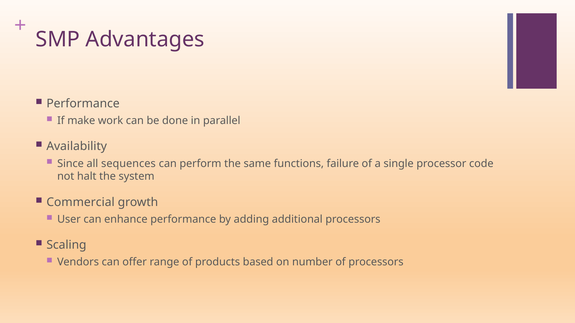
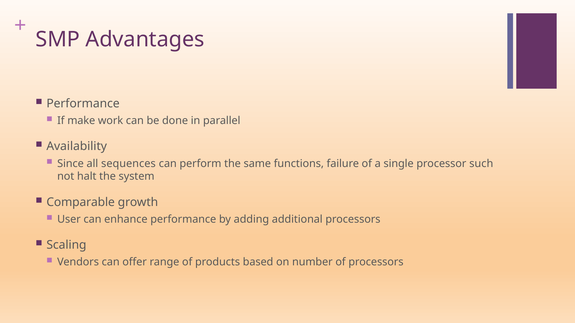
code: code -> such
Commercial: Commercial -> Comparable
